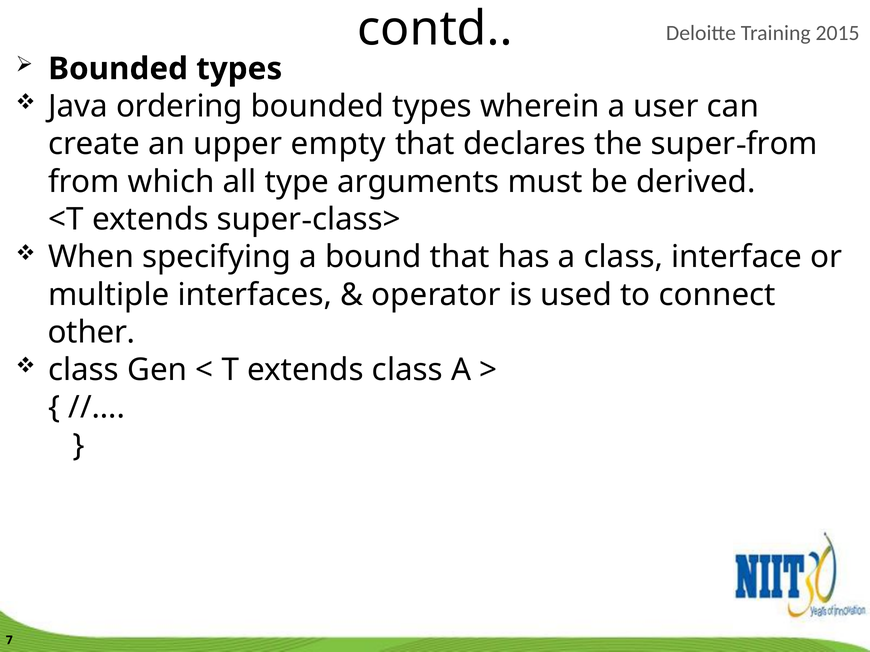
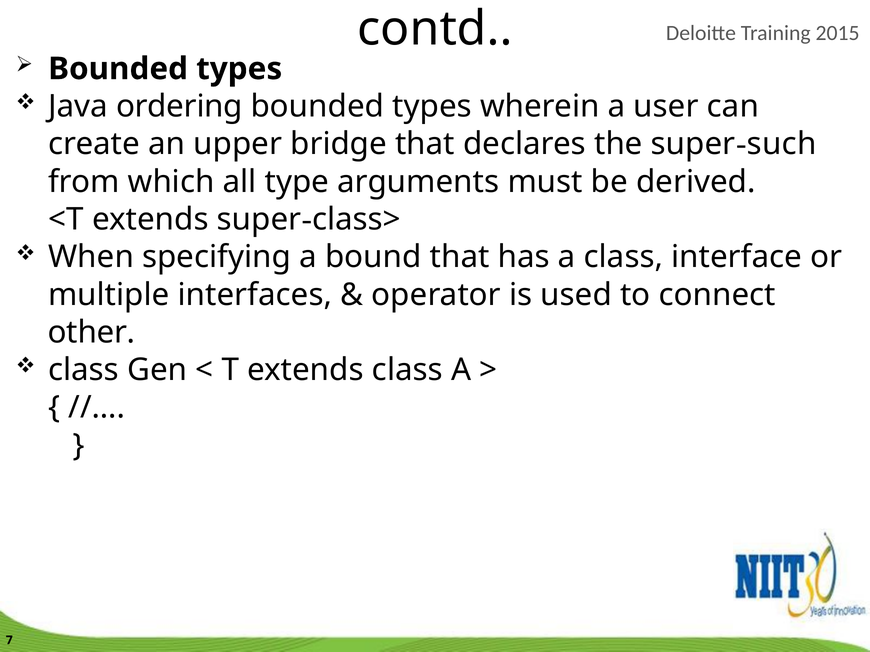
empty: empty -> bridge
from at (782, 144): from -> such
